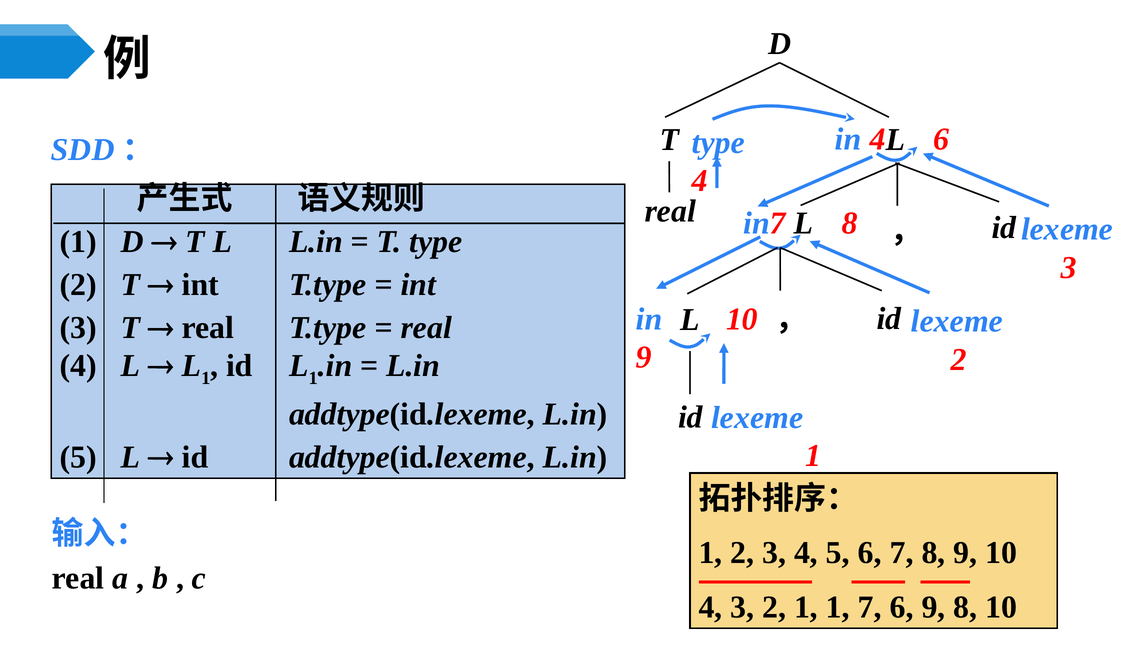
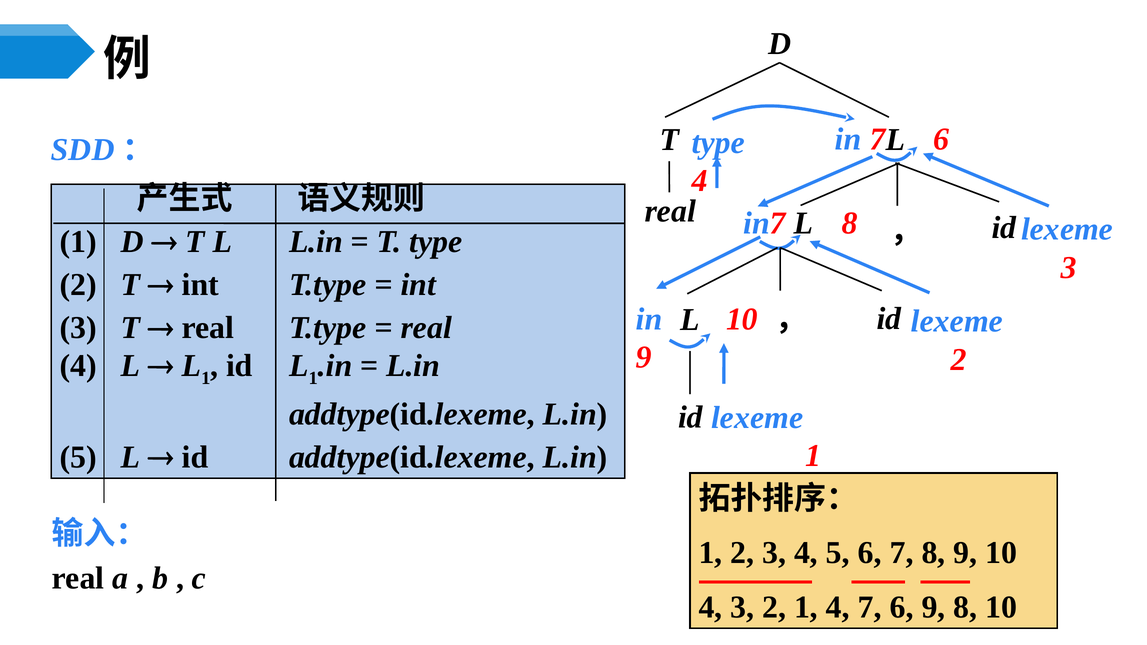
in 4: 4 -> 7
1 1: 1 -> 4
